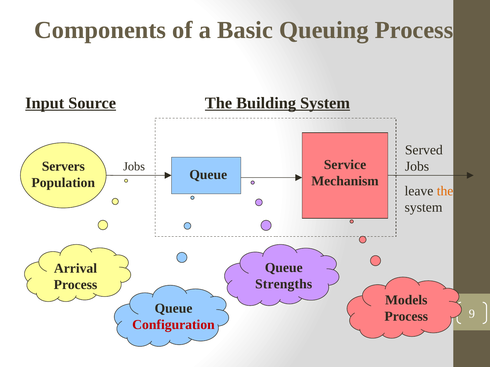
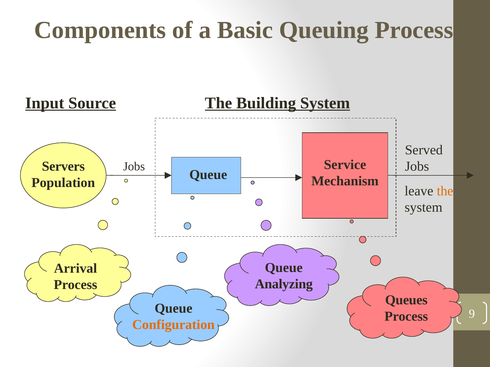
Strengths: Strengths -> Analyzing
Models: Models -> Queues
Configuration colour: red -> orange
